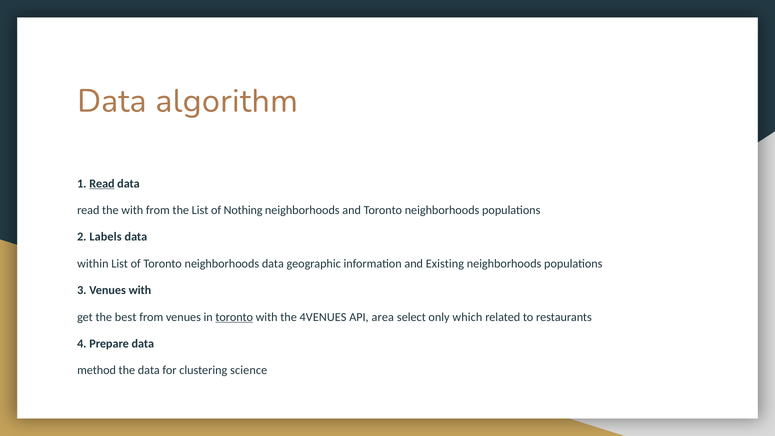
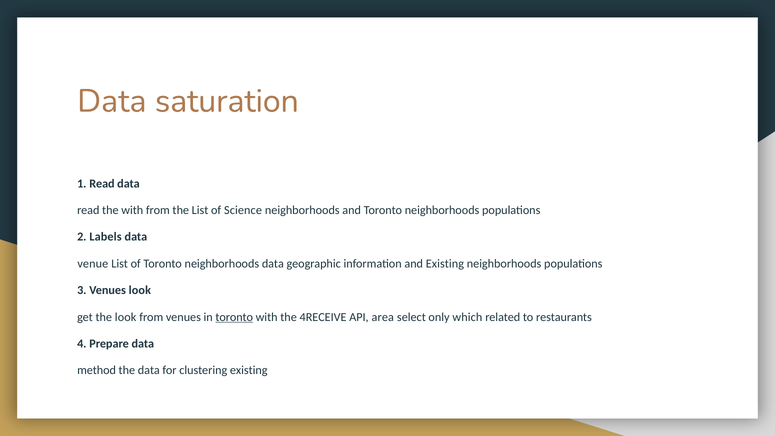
algorithm: algorithm -> saturation
Read at (102, 184) underline: present -> none
Nothing: Nothing -> Science
within: within -> venue
Venues with: with -> look
the best: best -> look
4VENUES: 4VENUES -> 4RECEIVE
clustering science: science -> existing
